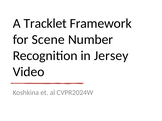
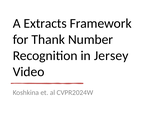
Tracklet: Tracklet -> Extracts
Scene: Scene -> Thank
